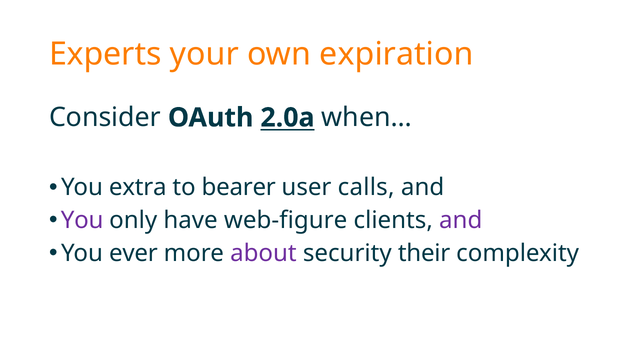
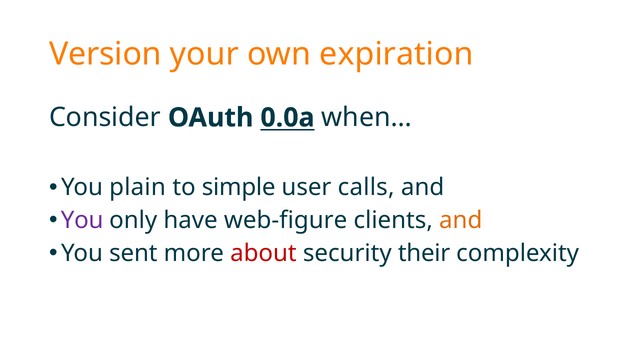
Experts: Experts -> Version
2.0a: 2.0a -> 0.0a
extra: extra -> plain
bearer: bearer -> simple
and at (461, 220) colour: purple -> orange
ever: ever -> sent
about colour: purple -> red
